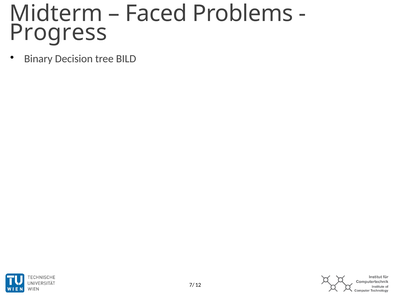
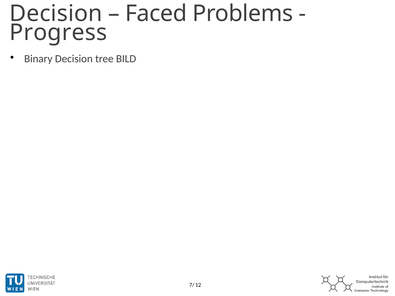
Midterm at (56, 14): Midterm -> Decision
